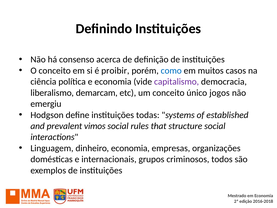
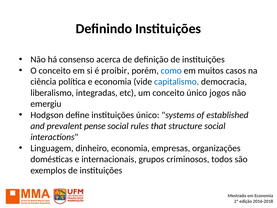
capitalismo colour: purple -> blue
demarcam: demarcam -> integradas
instituições todas: todas -> único
vimos: vimos -> pense
